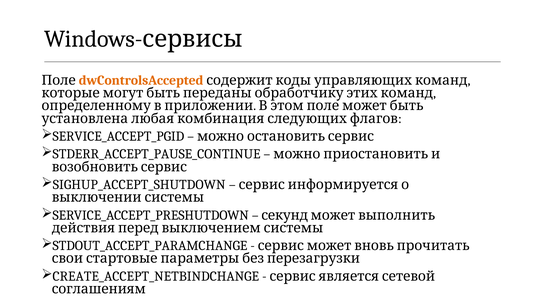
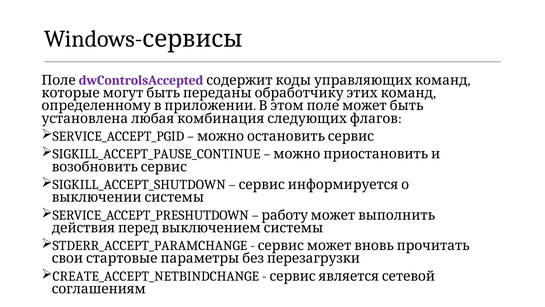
dwControlsAccepted colour: orange -> purple
STDERR_ACCEPT_PAUSE_CONTINUE: STDERR_ACCEPT_PAUSE_CONTINUE -> SIGKILL_ACCEPT_PAUSE_CONTINUE
SIGHUP_ACCEPT_SHUTDOWN: SIGHUP_ACCEPT_SHUTDOWN -> SIGKILL_ACCEPT_SHUTDOWN
секунд: секунд -> работу
STDOUT_ACCEPT_PARAMCHANGE: STDOUT_ACCEPT_PARAMCHANGE -> STDERR_ACCEPT_PARAMCHANGE
